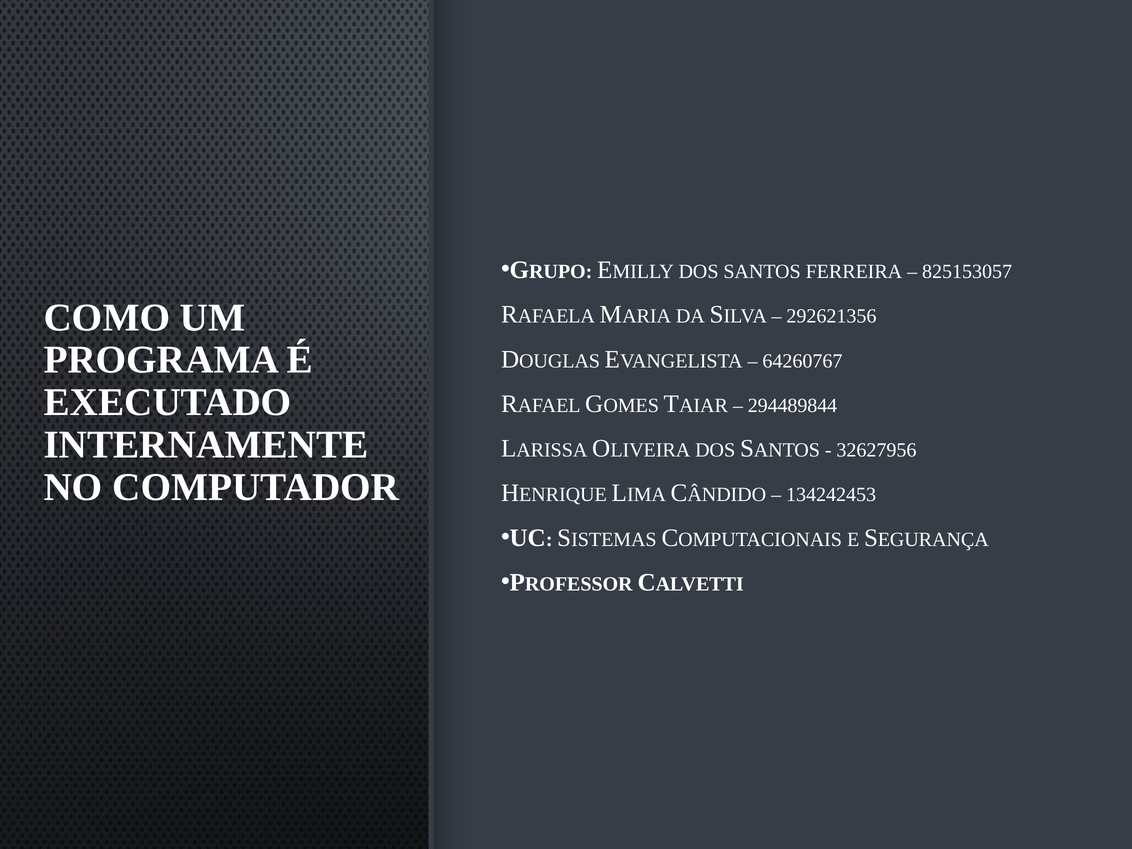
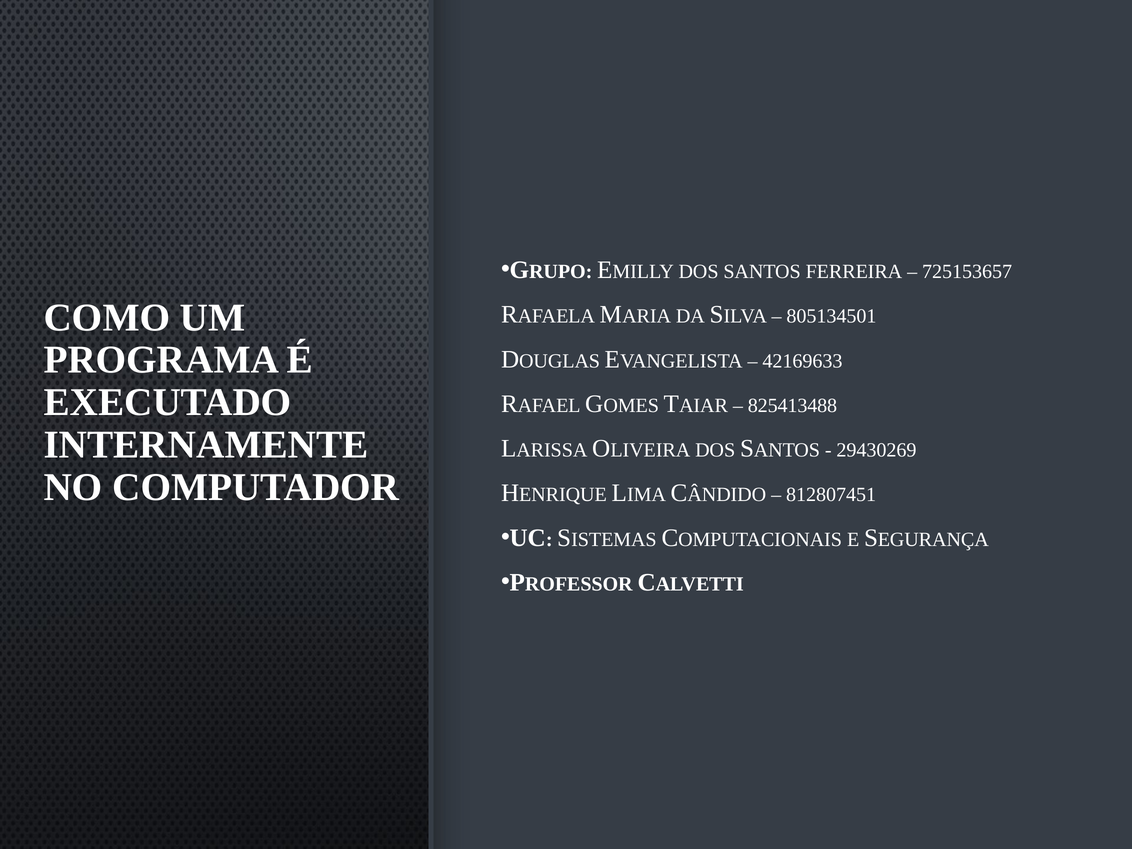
825153057: 825153057 -> 725153657
292621356: 292621356 -> 805134501
64260767: 64260767 -> 42169633
294489844: 294489844 -> 825413488
32627956: 32627956 -> 29430269
134242453: 134242453 -> 812807451
